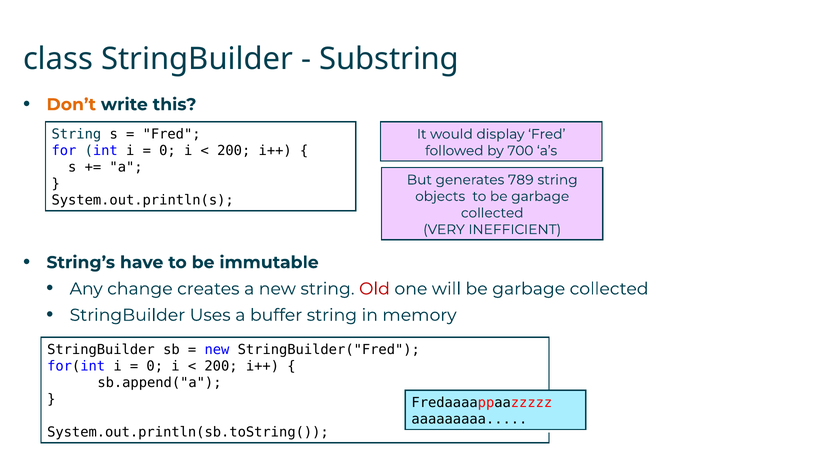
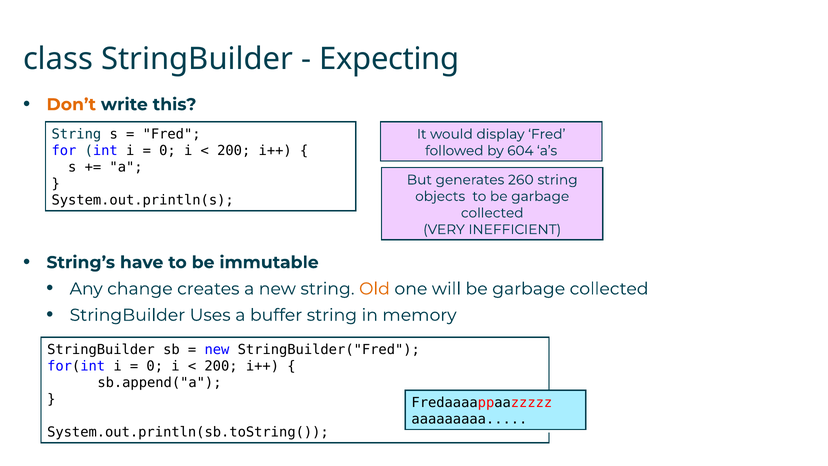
Substring: Substring -> Expecting
700: 700 -> 604
789: 789 -> 260
Old colour: red -> orange
